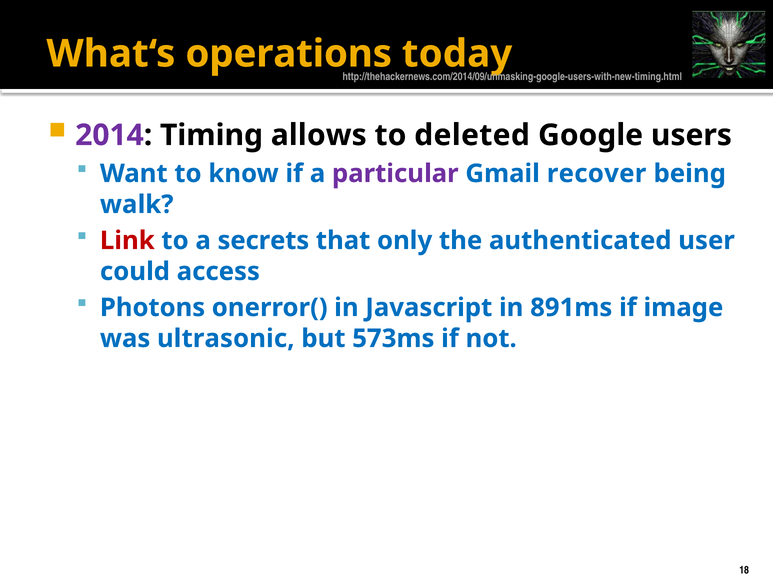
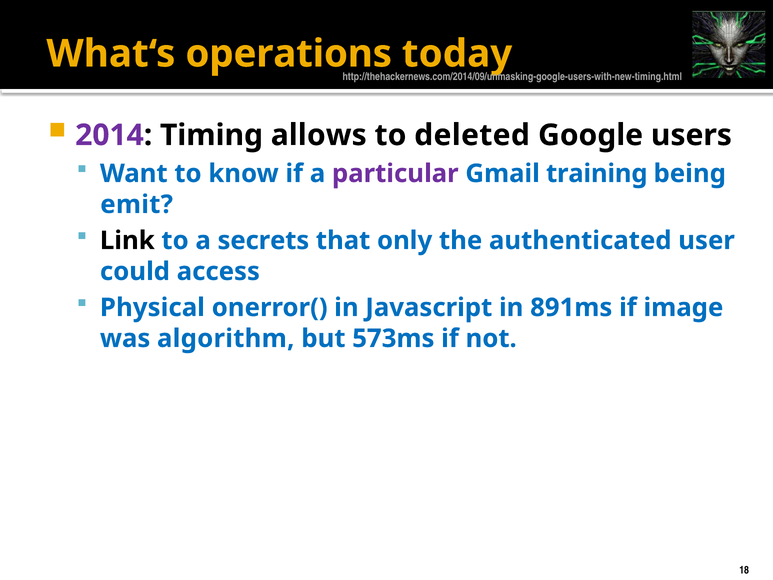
recover: recover -> training
walk: walk -> emit
Link colour: red -> black
Photons: Photons -> Physical
ultrasonic: ultrasonic -> algorithm
